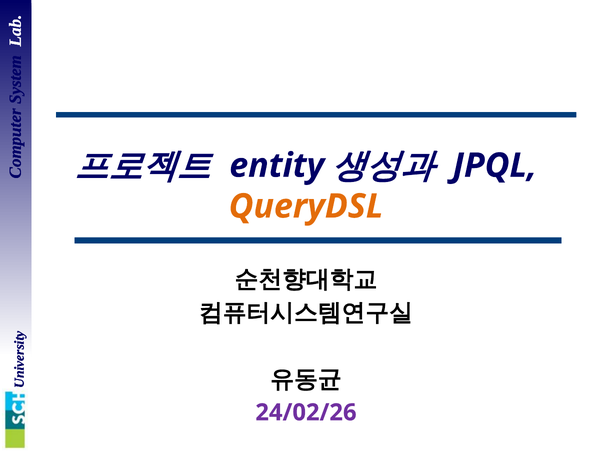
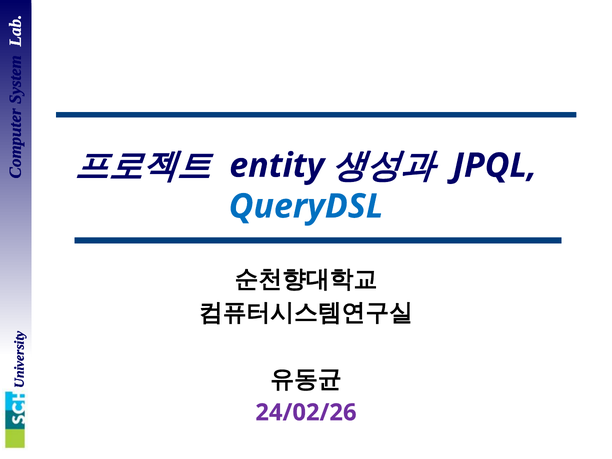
QueryDSL colour: orange -> blue
